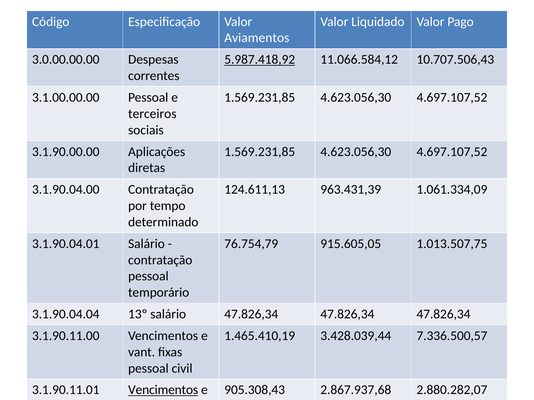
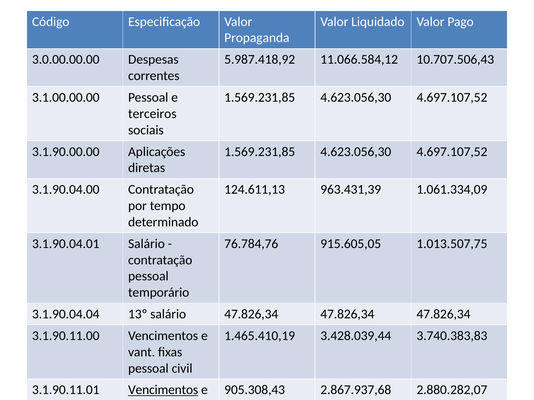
Aviamentos: Aviamentos -> Propaganda
5.987.418,92 underline: present -> none
76.754,79: 76.754,79 -> 76.784,76
7.336.500,57: 7.336.500,57 -> 3.740.383,83
